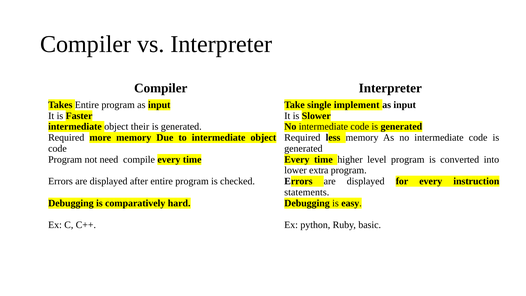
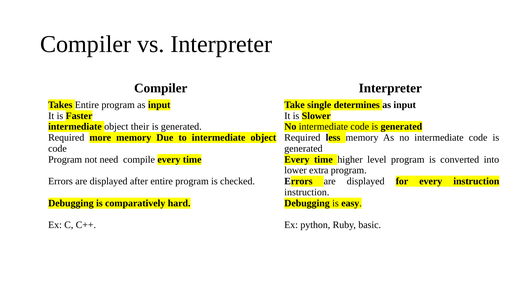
implement: implement -> determines
statements at (307, 192): statements -> instruction
